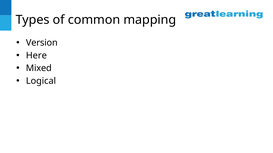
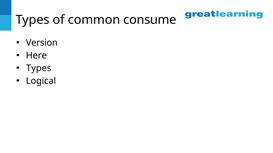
mapping: mapping -> consume
Mixed at (39, 68): Mixed -> Types
